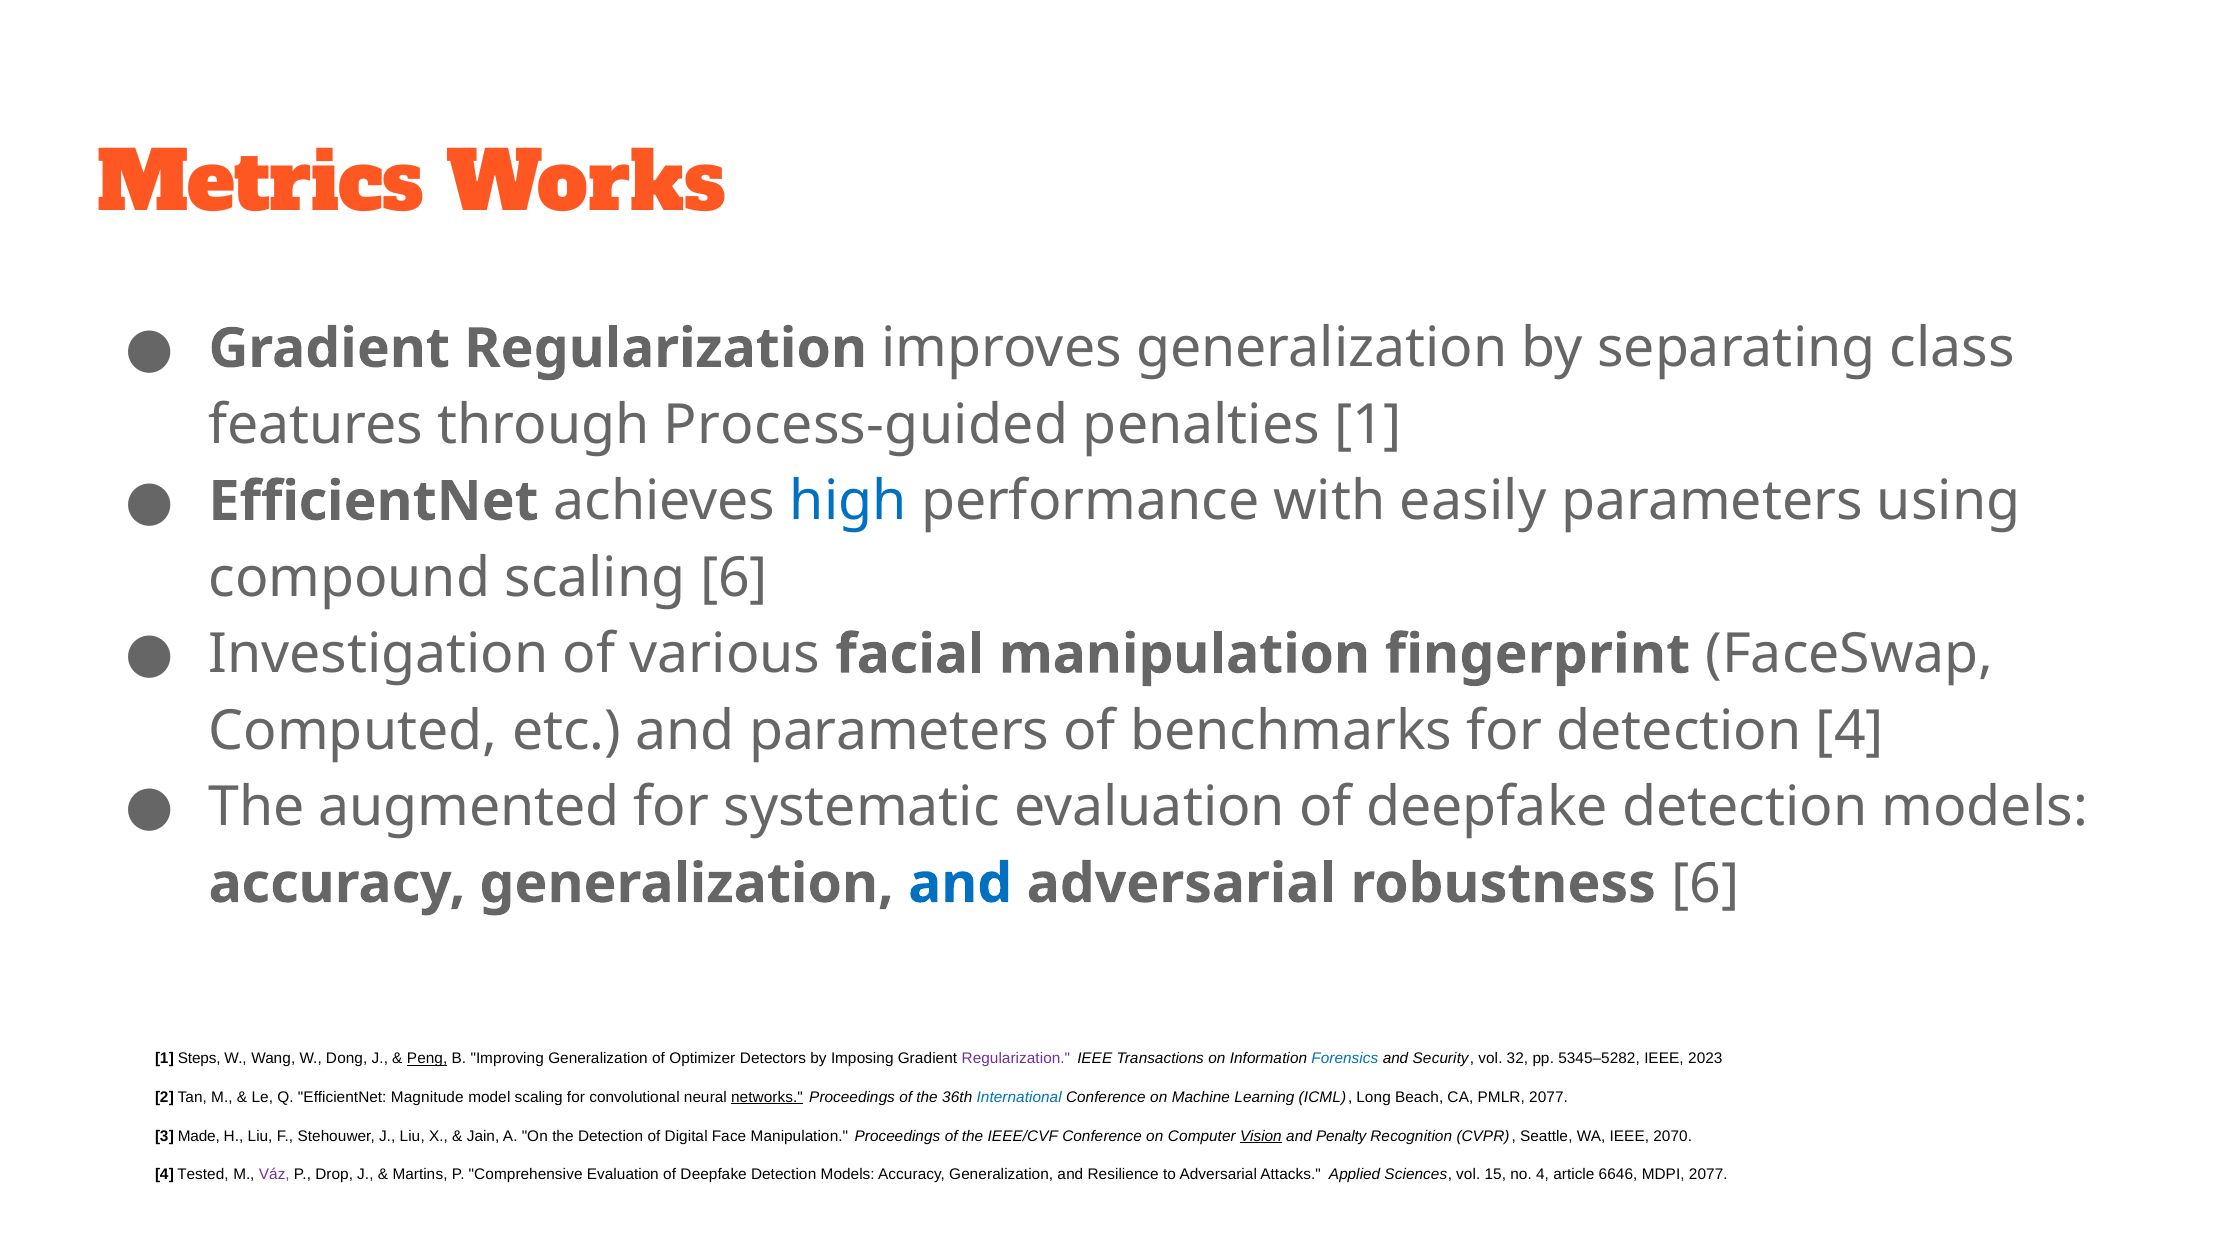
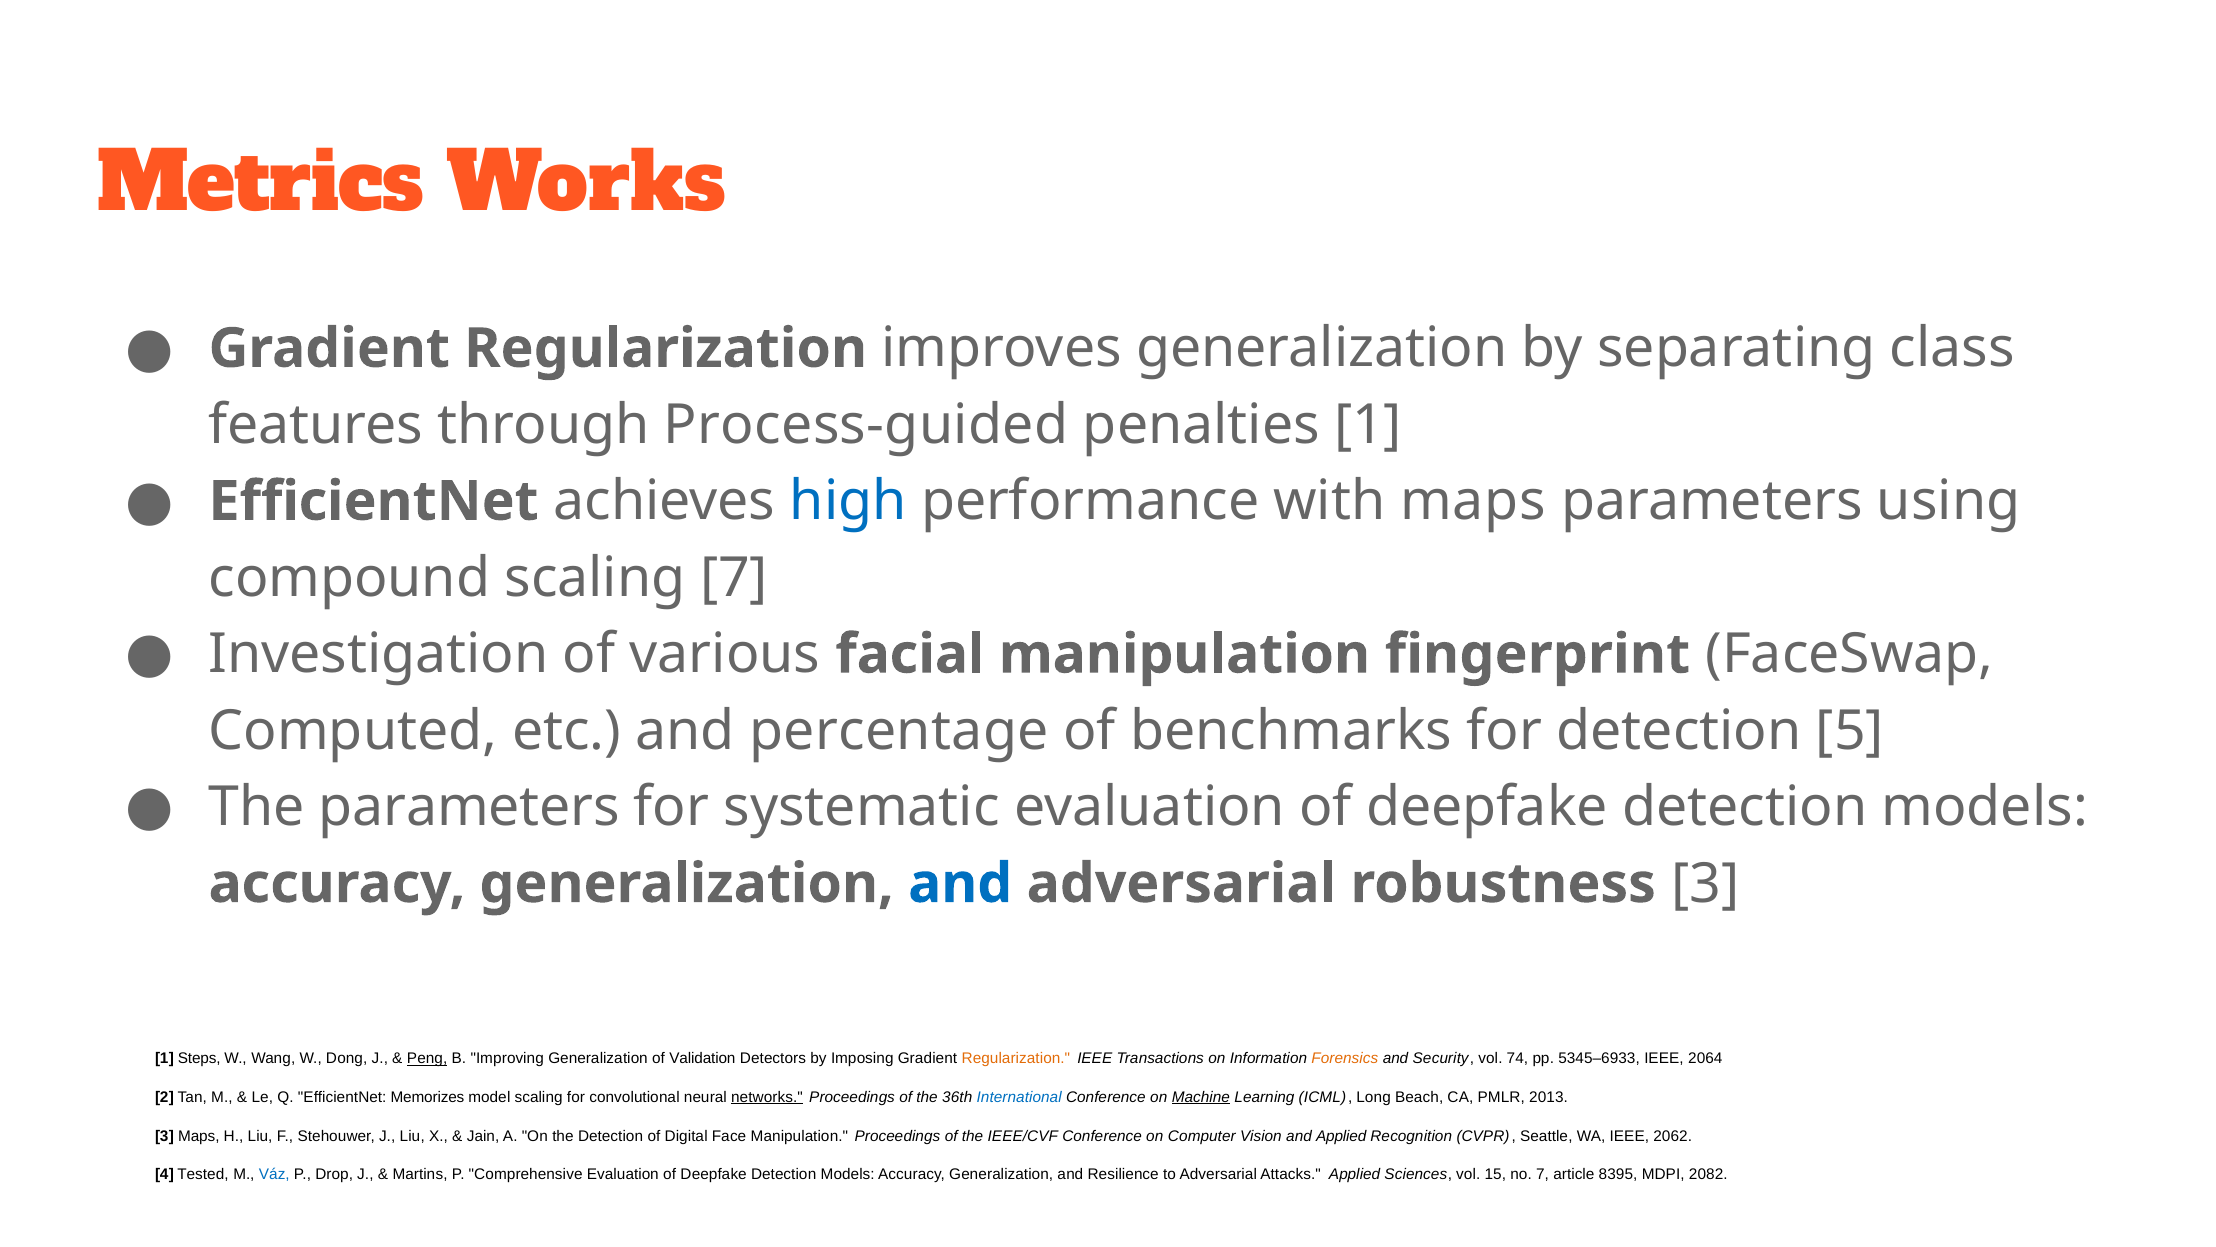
with easily: easily -> maps
scaling 6: 6 -> 7
and parameters: parameters -> percentage
detection 4: 4 -> 5
The augmented: augmented -> parameters
robustness 6: 6 -> 3
Optimizer: Optimizer -> Validation
Regularization at (1016, 1058) colour: purple -> orange
Forensics colour: blue -> orange
32: 32 -> 74
5345–5282: 5345–5282 -> 5345–6933
2023: 2023 -> 2064
Magnitude: Magnitude -> Memorizes
Machine underline: none -> present
PMLR 2077: 2077 -> 2013
3 Made: Made -> Maps
Vision underline: present -> none
and Penalty: Penalty -> Applied
2070: 2070 -> 2062
Váz colour: purple -> blue
no 4: 4 -> 7
6646: 6646 -> 8395
MDPI 2077: 2077 -> 2082
